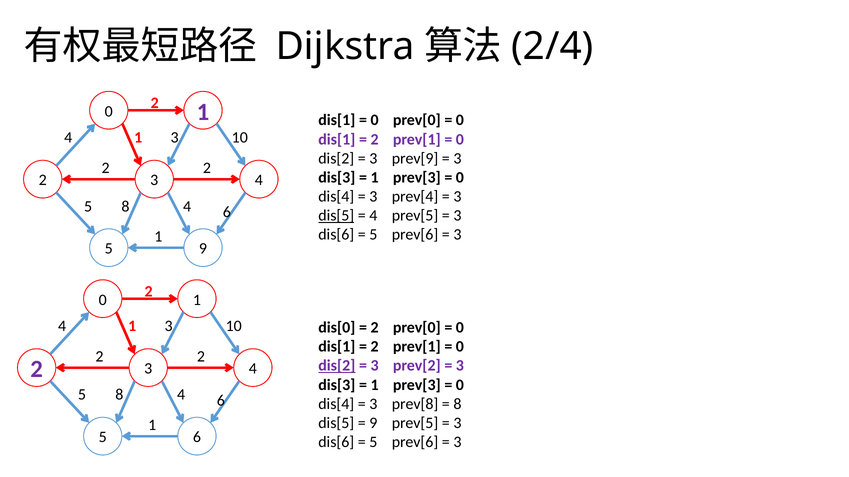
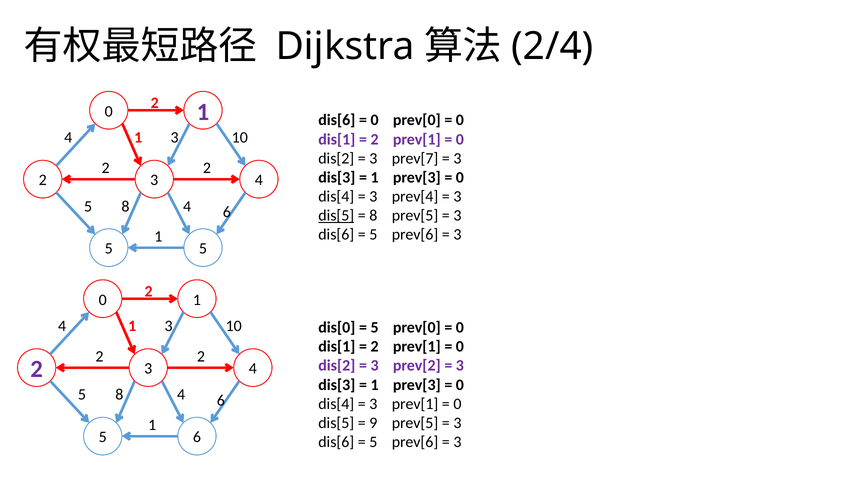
dis[1 at (337, 120): dis[1 -> dis[6
prev[9: prev[9 -> prev[7
4 at (373, 216): 4 -> 8
5 9: 9 -> 5
2 at (375, 328): 2 -> 5
dis[2 at (337, 366) underline: present -> none
3 prev[8: prev[8 -> prev[1
8 at (457, 404): 8 -> 0
